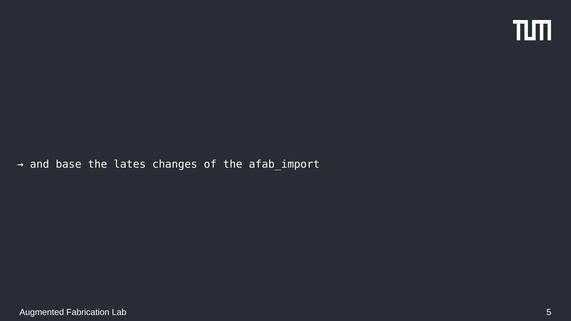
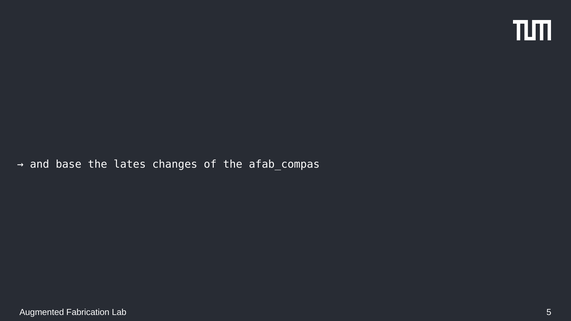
afab_import: afab_import -> afab_compas
